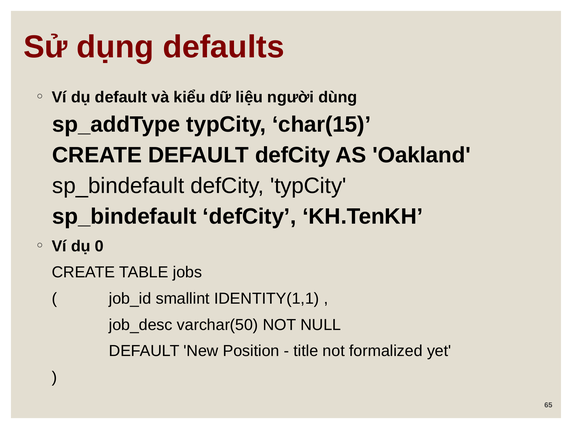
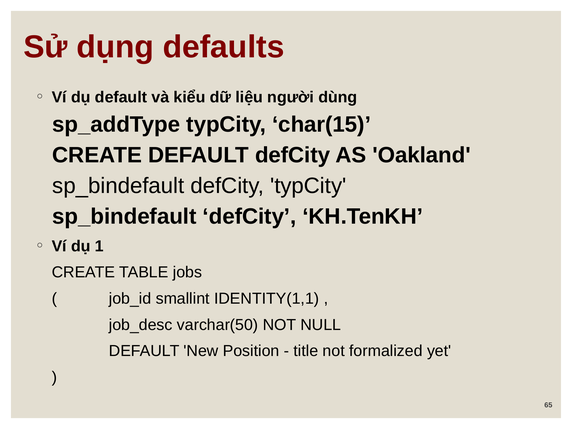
0: 0 -> 1
